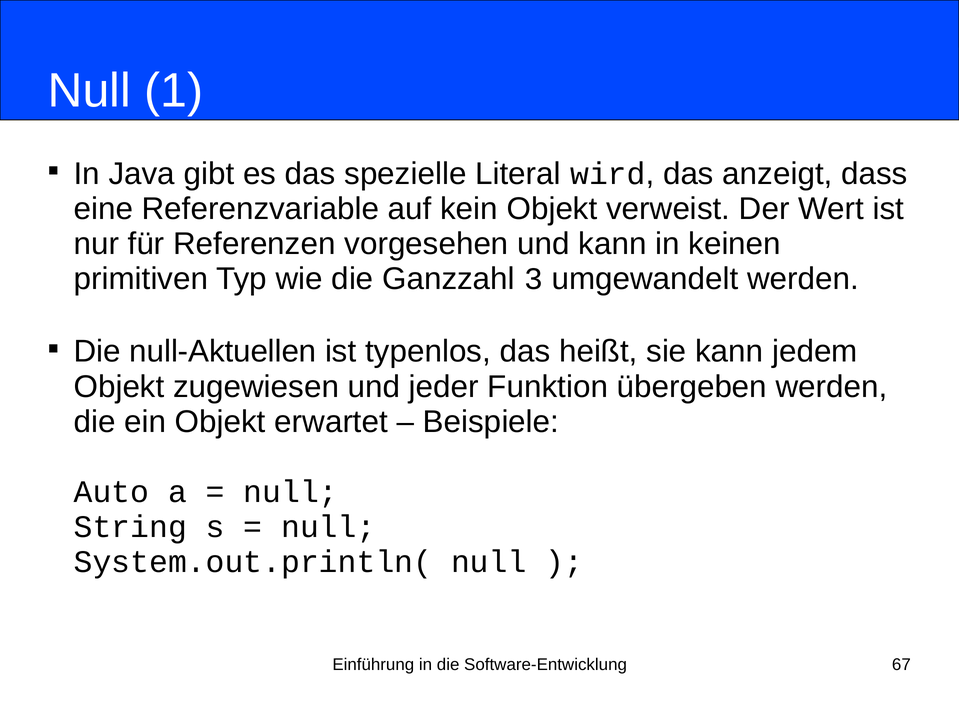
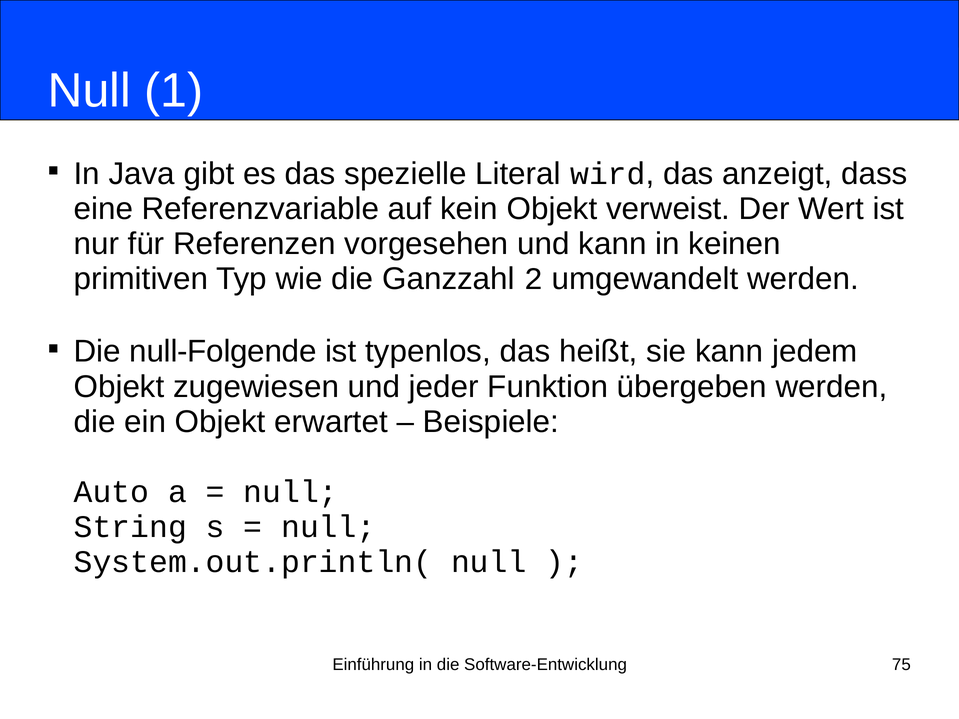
3: 3 -> 2
null-Aktuellen: null-Aktuellen -> null-Folgende
67: 67 -> 75
